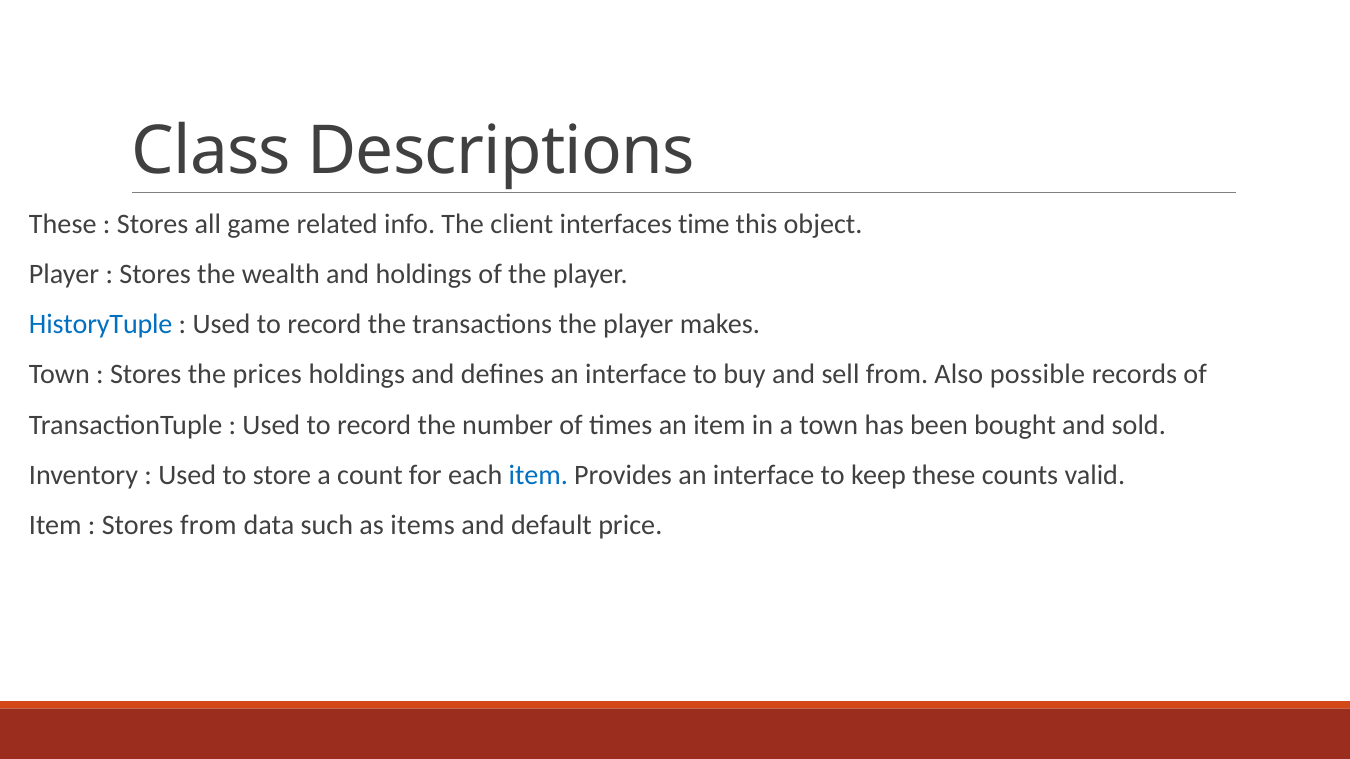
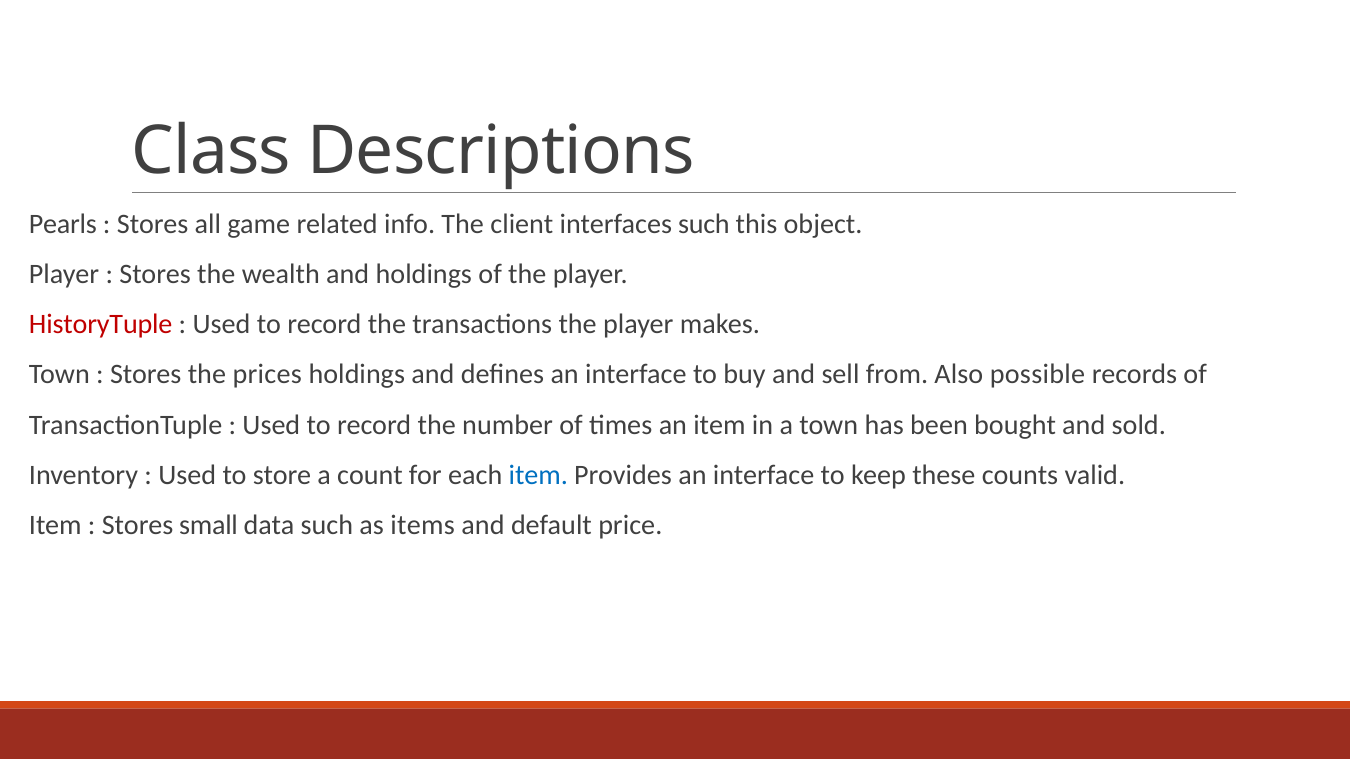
These at (63, 225): These -> Pearls
interfaces time: time -> such
HistoryTuple colour: blue -> red
Stores from: from -> small
